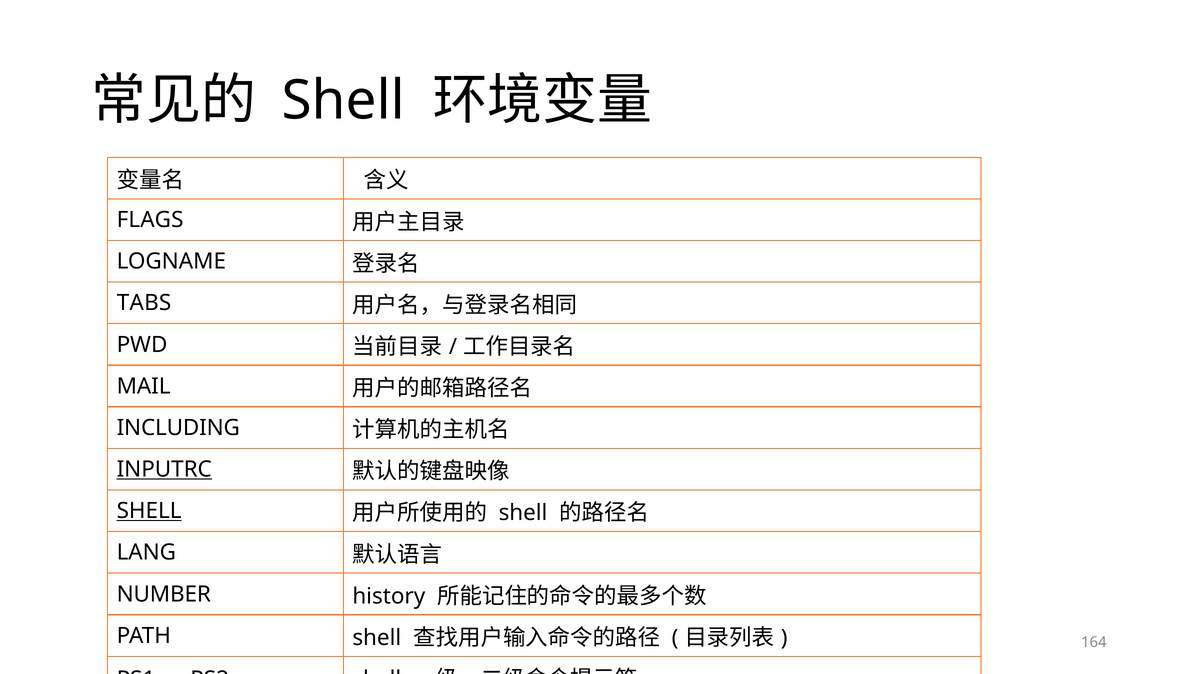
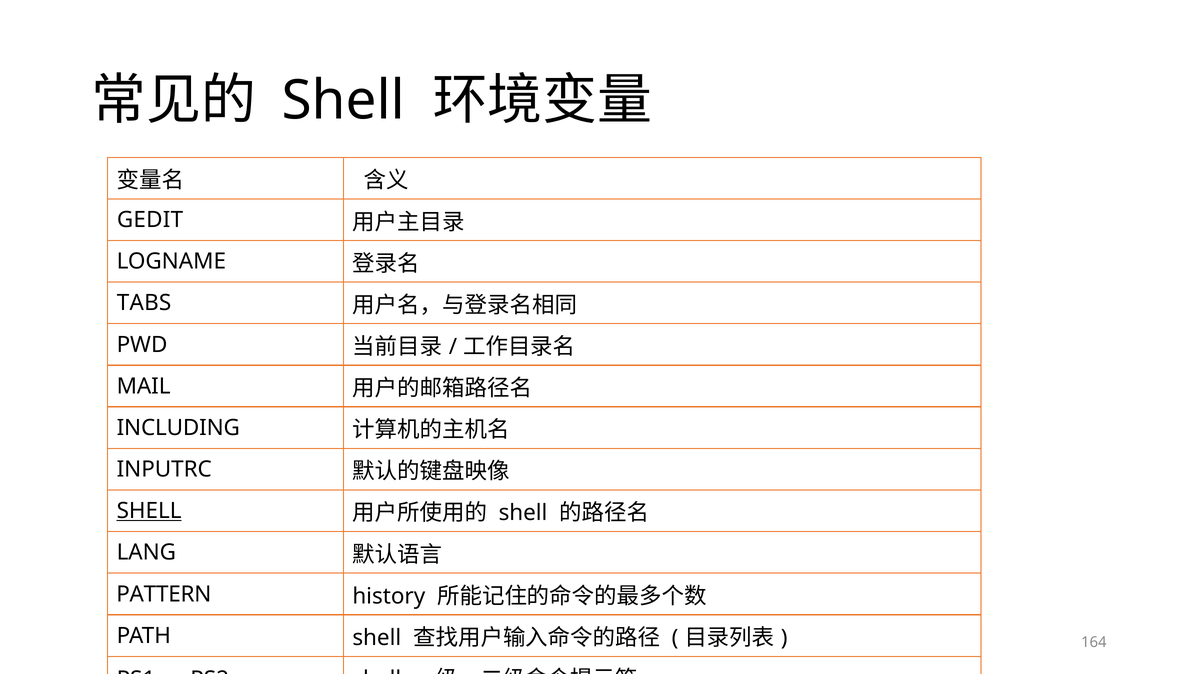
FLAGS: FLAGS -> GEDIT
INPUTRC underline: present -> none
NUMBER: NUMBER -> PATTERN
